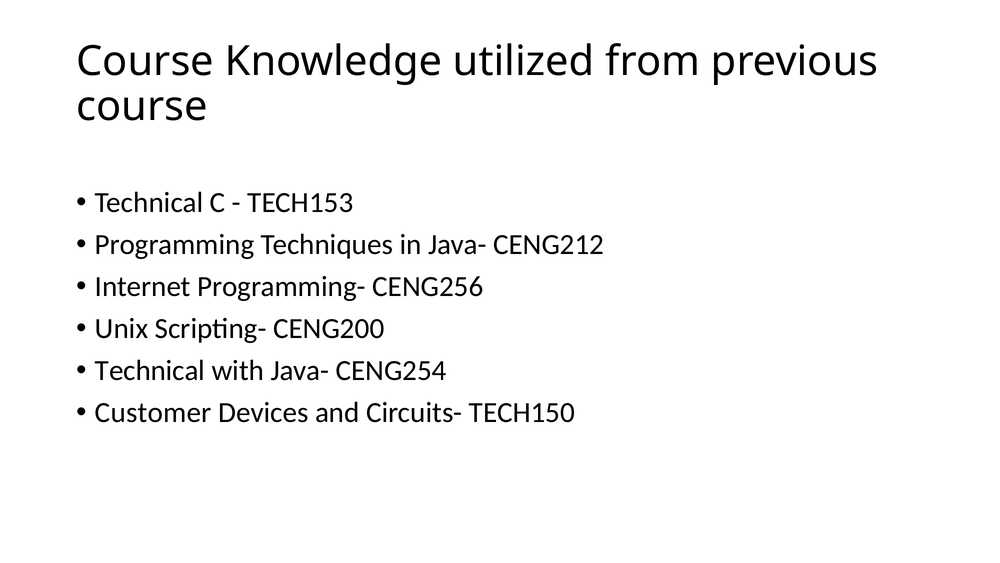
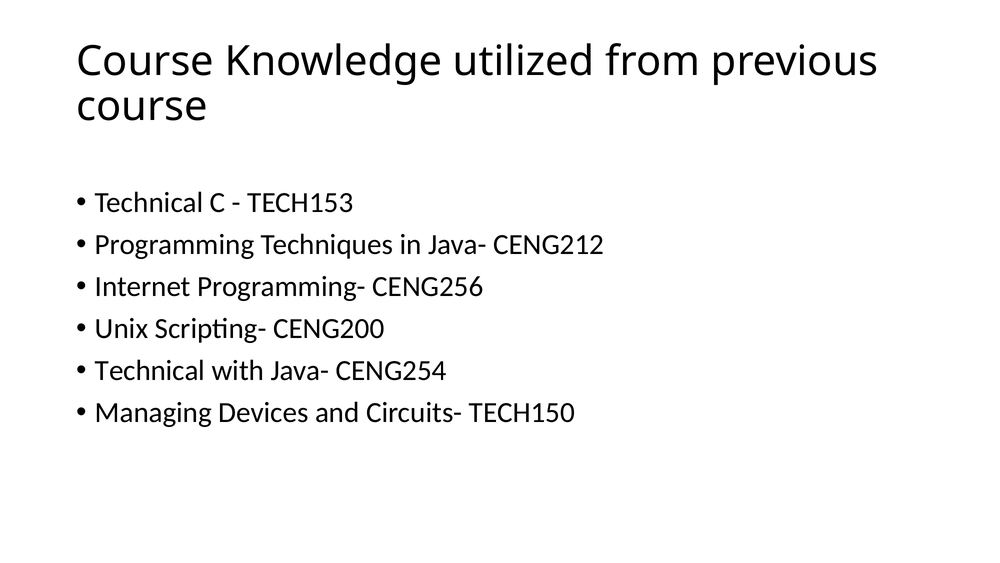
Customer: Customer -> Managing
